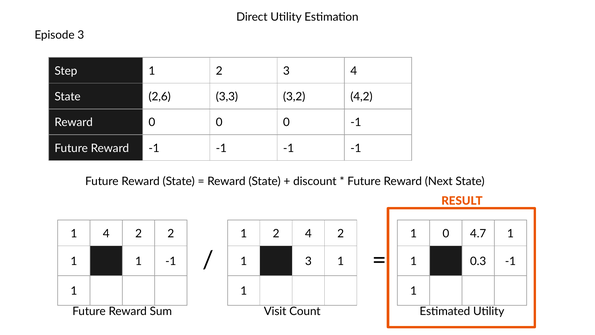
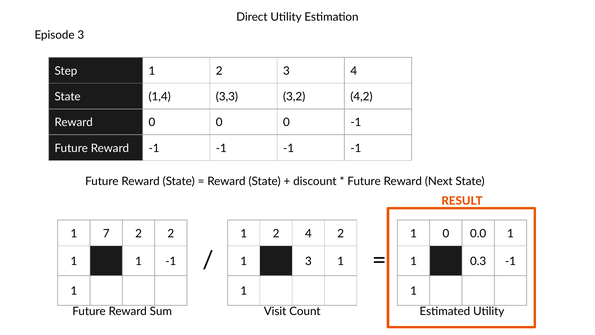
2,6: 2,6 -> 1,4
1 4: 4 -> 7
4.7: 4.7 -> 0.0
